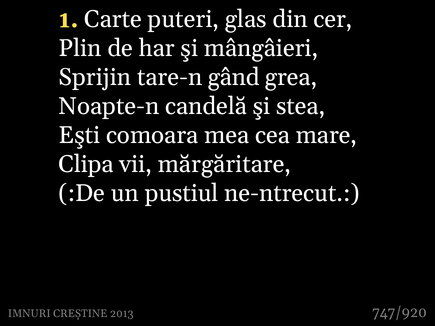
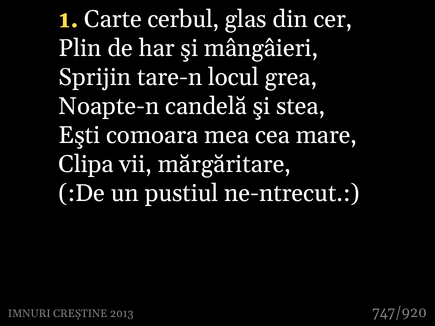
puteri: puteri -> cerbul
gând: gând -> locul
